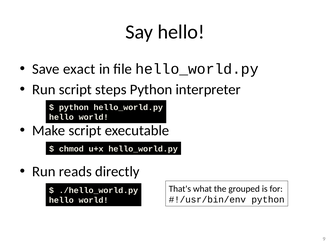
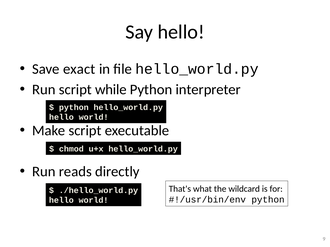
steps: steps -> while
grouped: grouped -> wildcard
